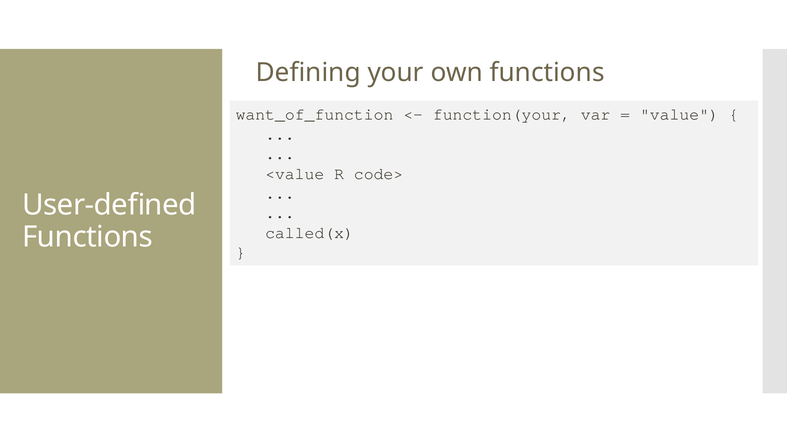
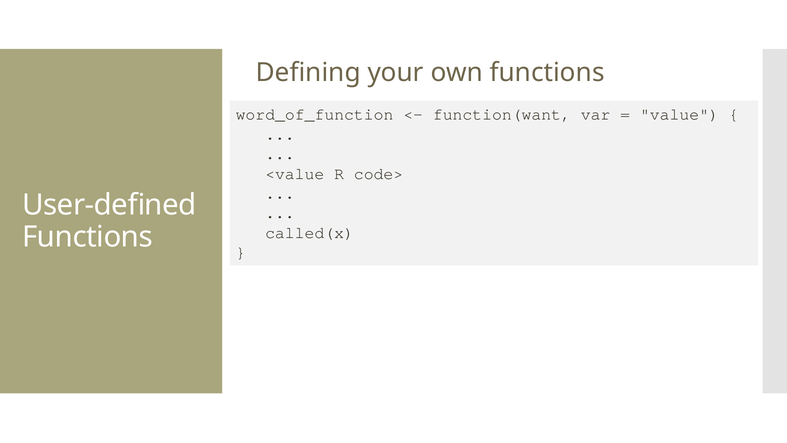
want_of_function: want_of_function -> word_of_function
function(your: function(your -> function(want
